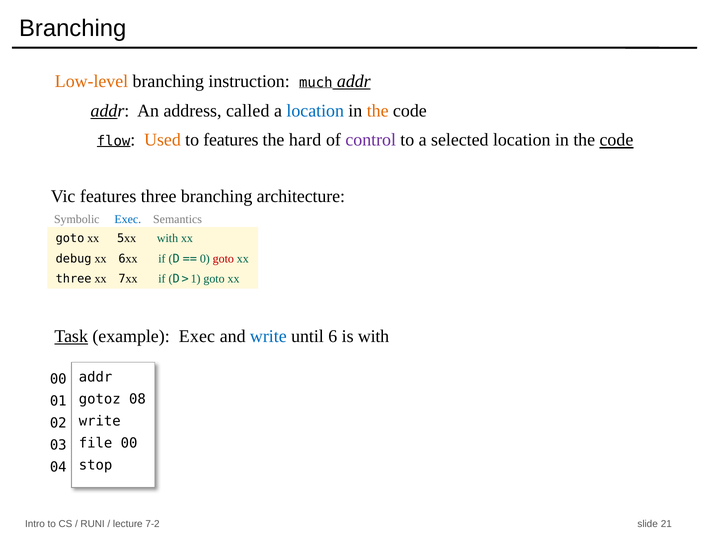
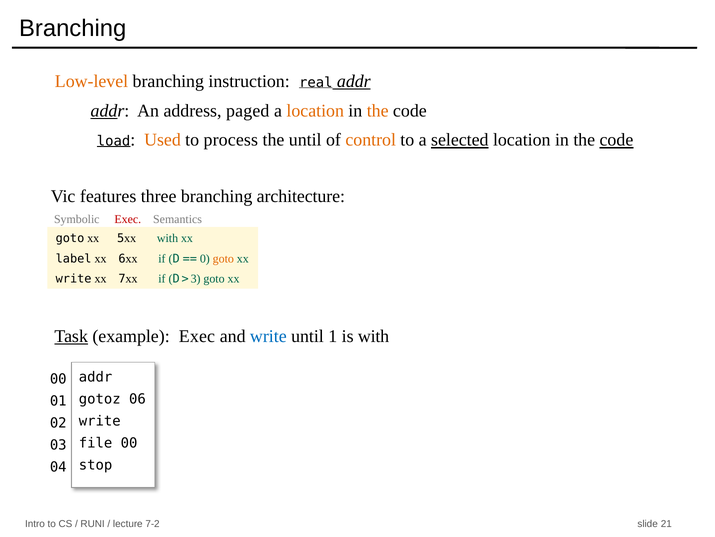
much: much -> real
called: called -> paged
location at (315, 111) colour: blue -> orange
flow: flow -> load
to features: features -> process
the hard: hard -> until
control colour: purple -> orange
selected underline: none -> present
Exec at (128, 219) colour: blue -> red
debug: debug -> label
goto at (223, 258) colour: red -> orange
three at (74, 279): three -> write
1: 1 -> 3
6: 6 -> 1
08: 08 -> 06
